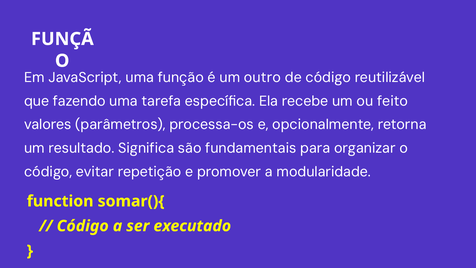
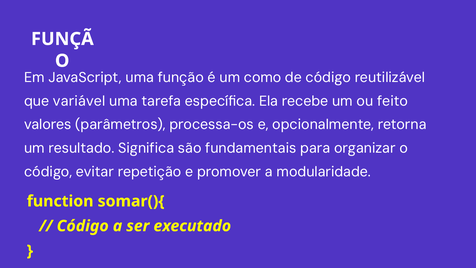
outro: outro -> como
fazendo: fazendo -> variável
